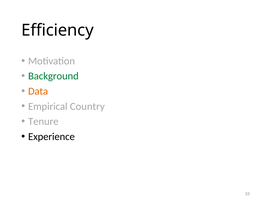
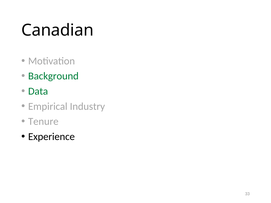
Efficiency: Efficiency -> Canadian
Data colour: orange -> green
Country: Country -> Industry
